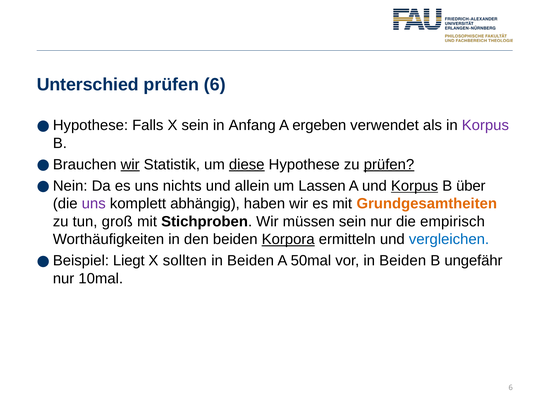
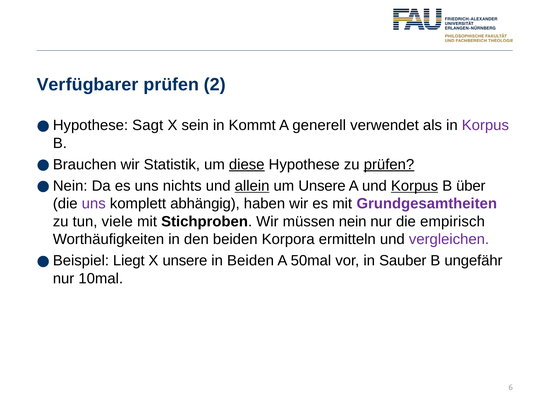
Unterschied: Unterschied -> Verfügbarer
prüfen 6: 6 -> 2
Falls: Falls -> Sagt
Anfang: Anfang -> Kommt
ergeben: ergeben -> generell
wir at (130, 165) underline: present -> none
allein underline: none -> present
um Lassen: Lassen -> Unsere
Grundgesamtheiten colour: orange -> purple
groß: groß -> viele
müssen sein: sein -> nein
Korpora underline: present -> none
vergleichen colour: blue -> purple
X sollten: sollten -> unsere
vor in Beiden: Beiden -> Sauber
